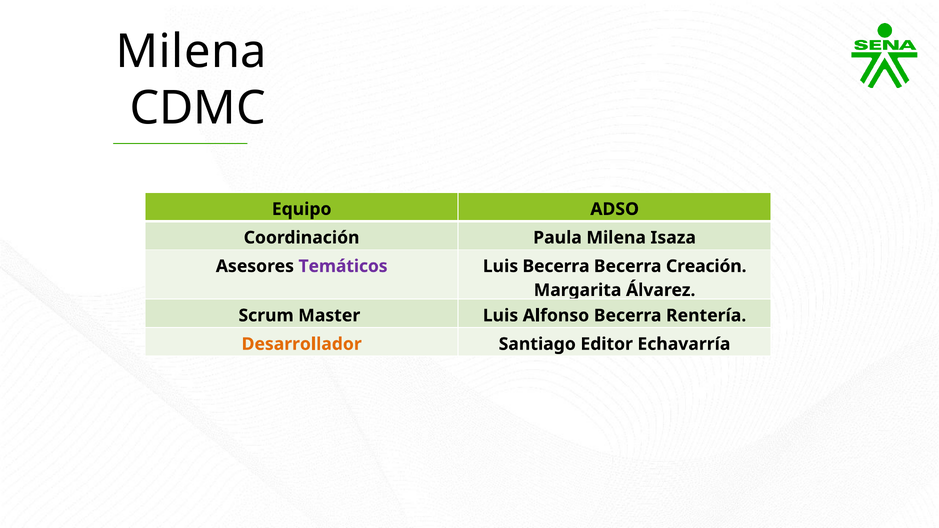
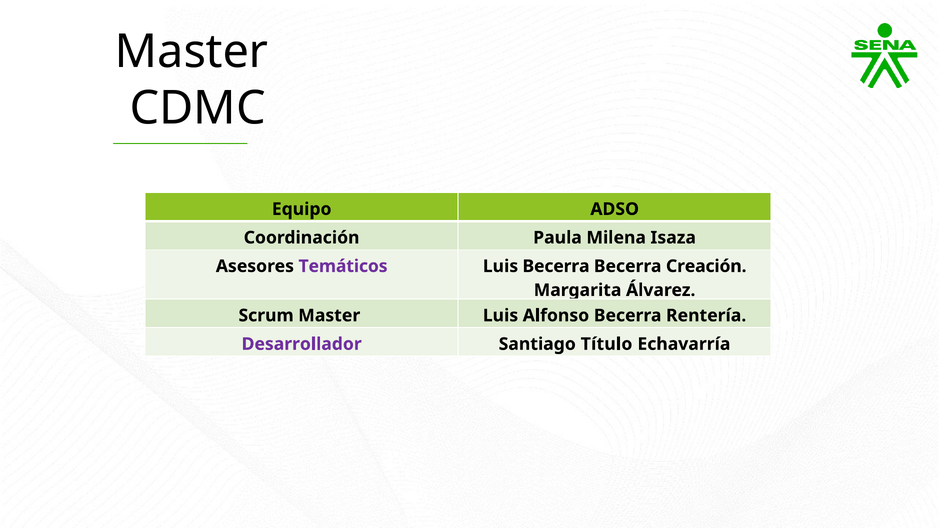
Milena at (191, 52): Milena -> Master
Desarrollador colour: orange -> purple
Editor: Editor -> Título
